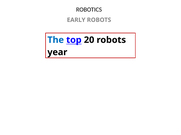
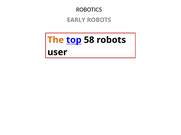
The colour: blue -> orange
20: 20 -> 58
year: year -> user
